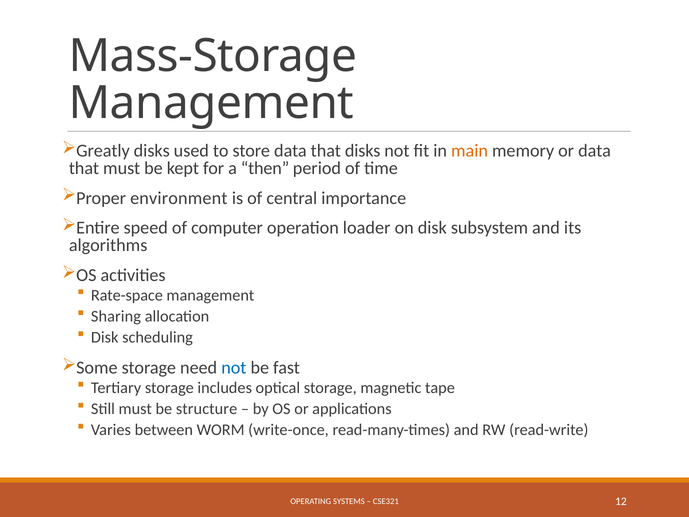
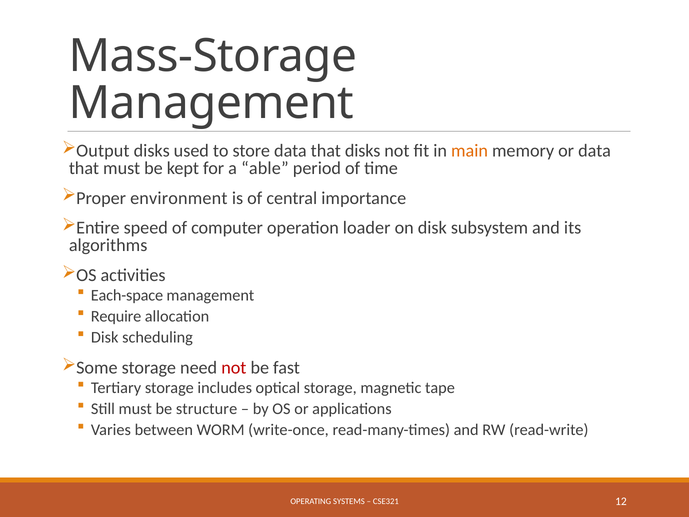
Greatly: Greatly -> Output
then: then -> able
Rate-space: Rate-space -> Each-space
Sharing: Sharing -> Require
not at (234, 367) colour: blue -> red
